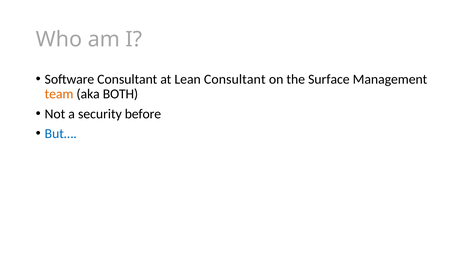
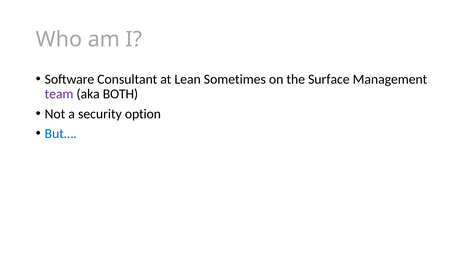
Lean Consultant: Consultant -> Sometimes
team colour: orange -> purple
before: before -> option
